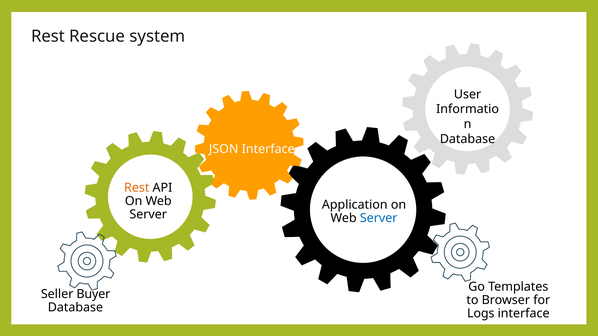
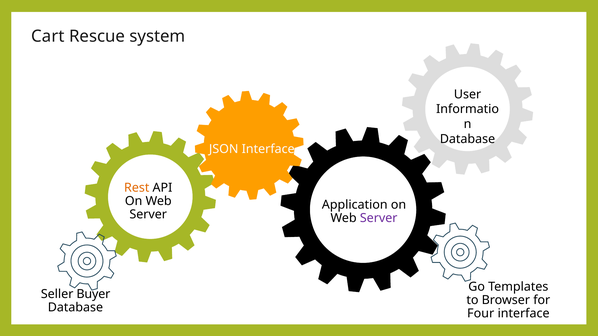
Rest at (48, 36): Rest -> Cart
Server at (379, 218) colour: blue -> purple
Logs: Logs -> Four
